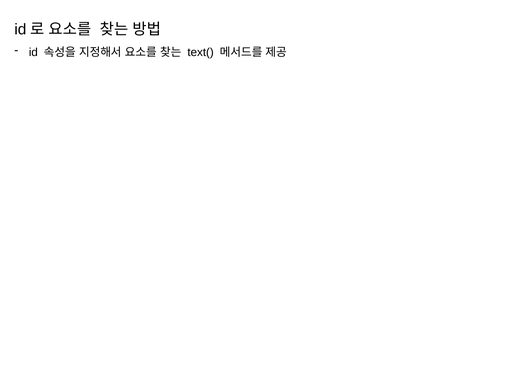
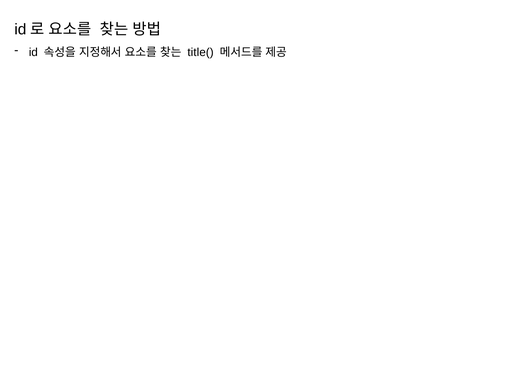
text(: text( -> title(
